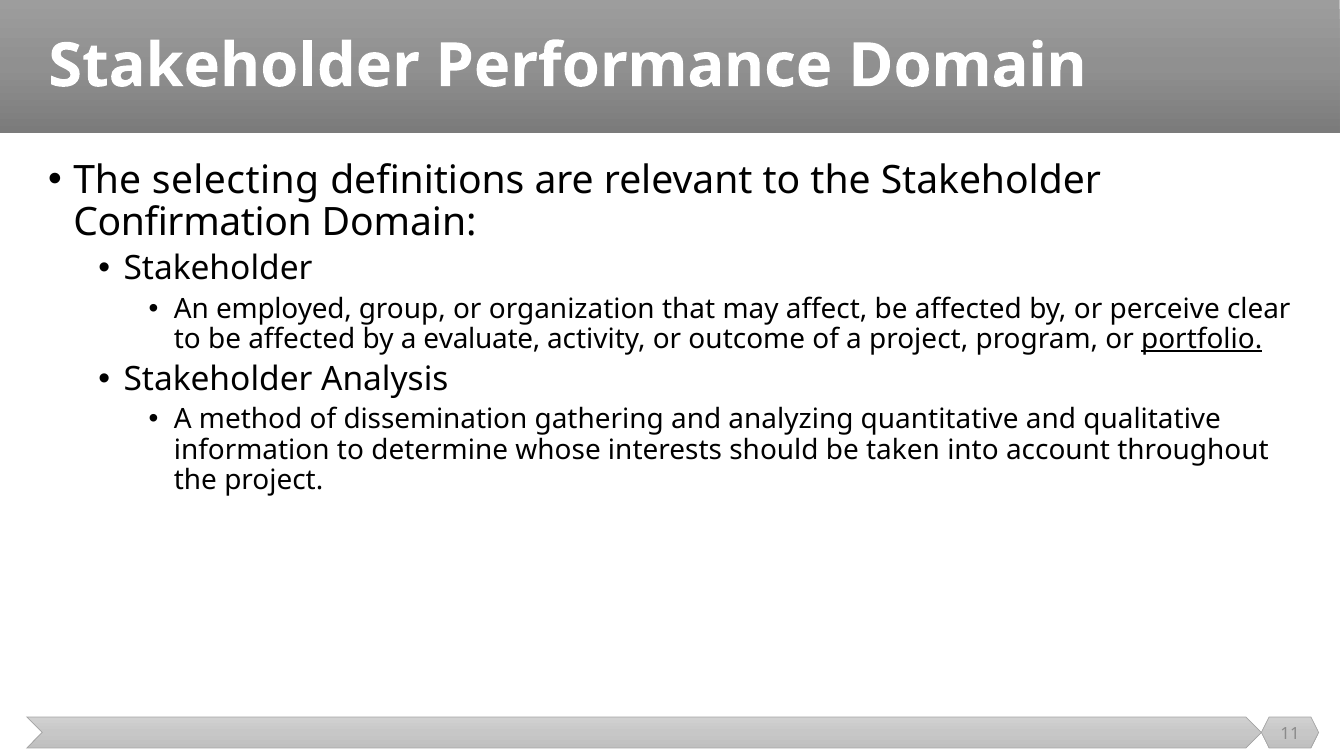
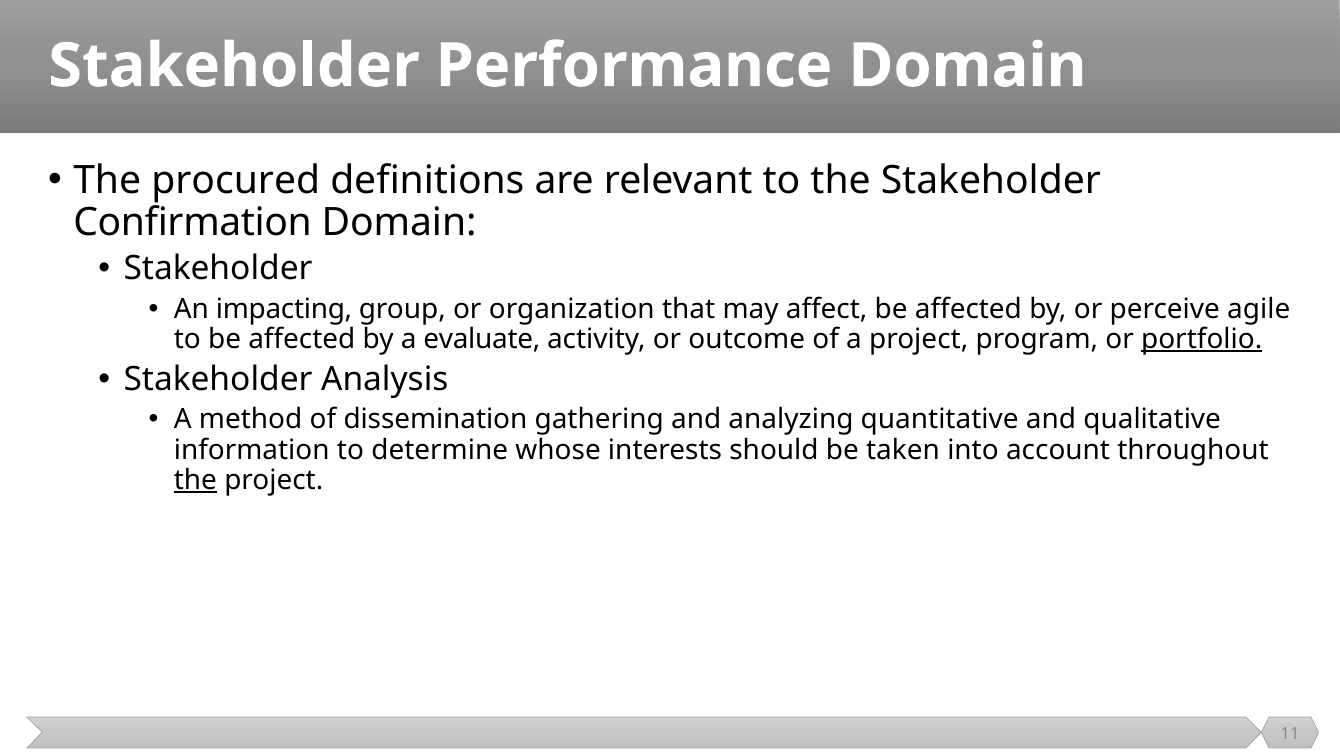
selecting: selecting -> procured
employed: employed -> impacting
clear: clear -> agile
the at (195, 480) underline: none -> present
